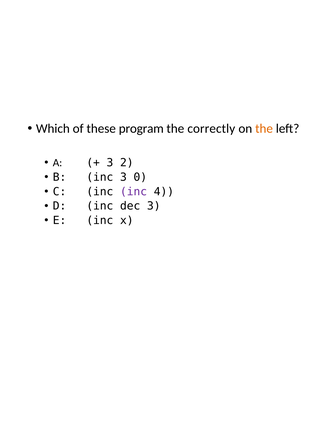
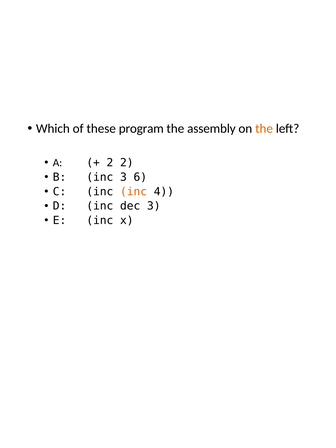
correctly: correctly -> assembly
3 at (110, 163): 3 -> 2
0: 0 -> 6
inc at (134, 192) colour: purple -> orange
